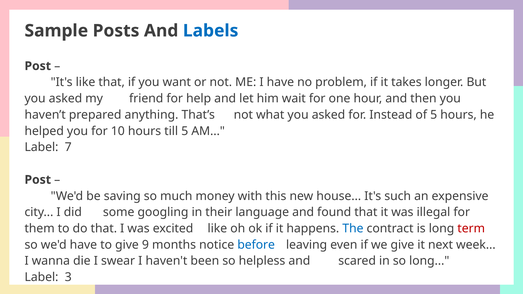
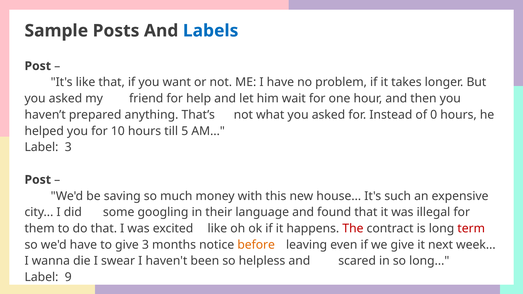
of 5: 5 -> 0
Label 7: 7 -> 3
The colour: blue -> red
give 9: 9 -> 3
before colour: blue -> orange
3: 3 -> 9
